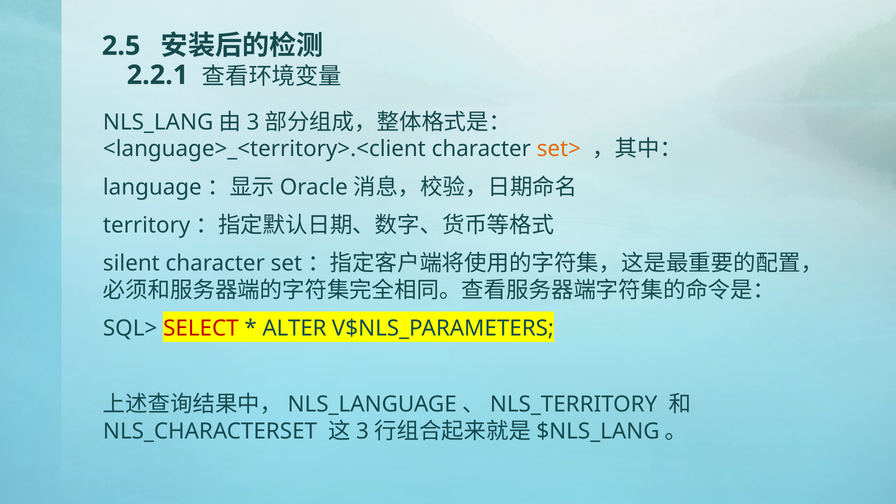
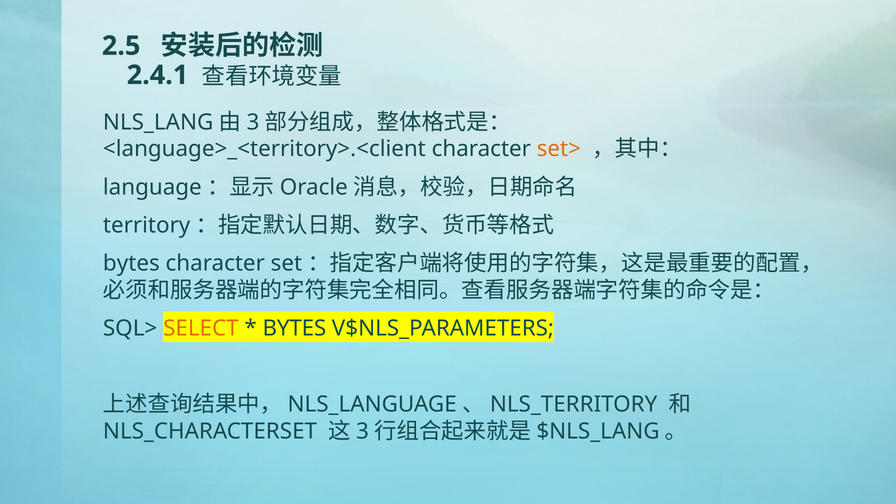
2.2.1: 2.2.1 -> 2.4.1
silent at (131, 263): silent -> bytes
SELECT colour: red -> orange
ALTER at (294, 328): ALTER -> BYTES
